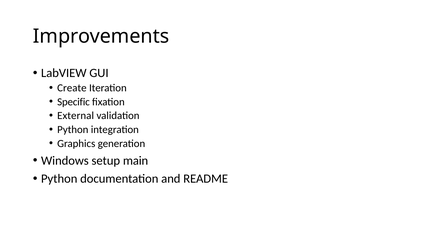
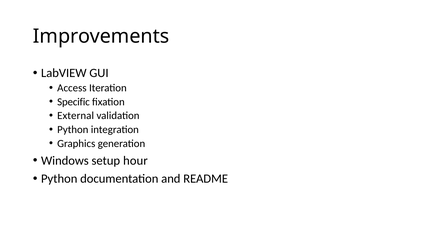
Create: Create -> Access
main: main -> hour
